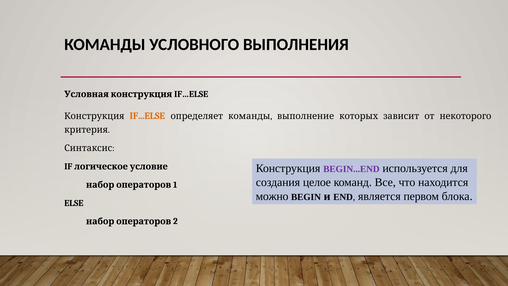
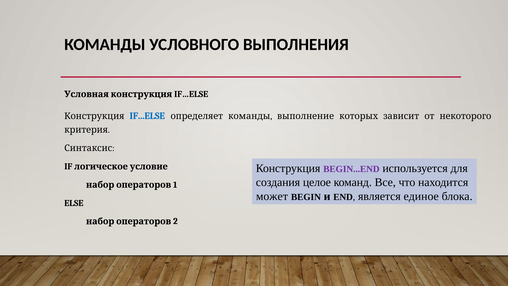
IF...ELSE colour: orange -> blue
можно: можно -> может
первом: первом -> единое
